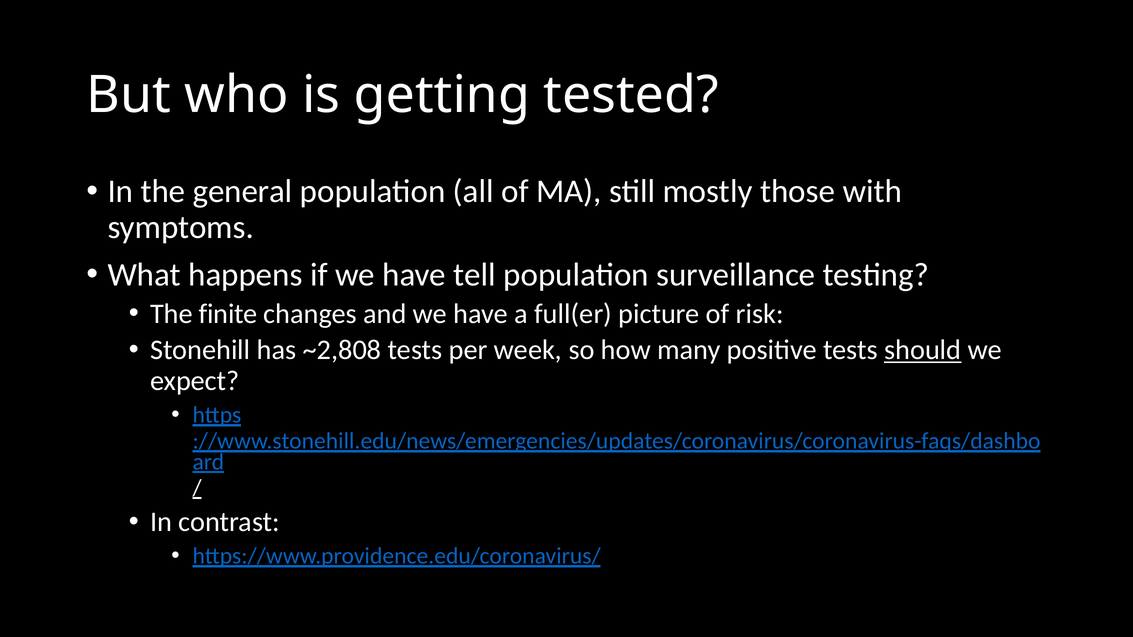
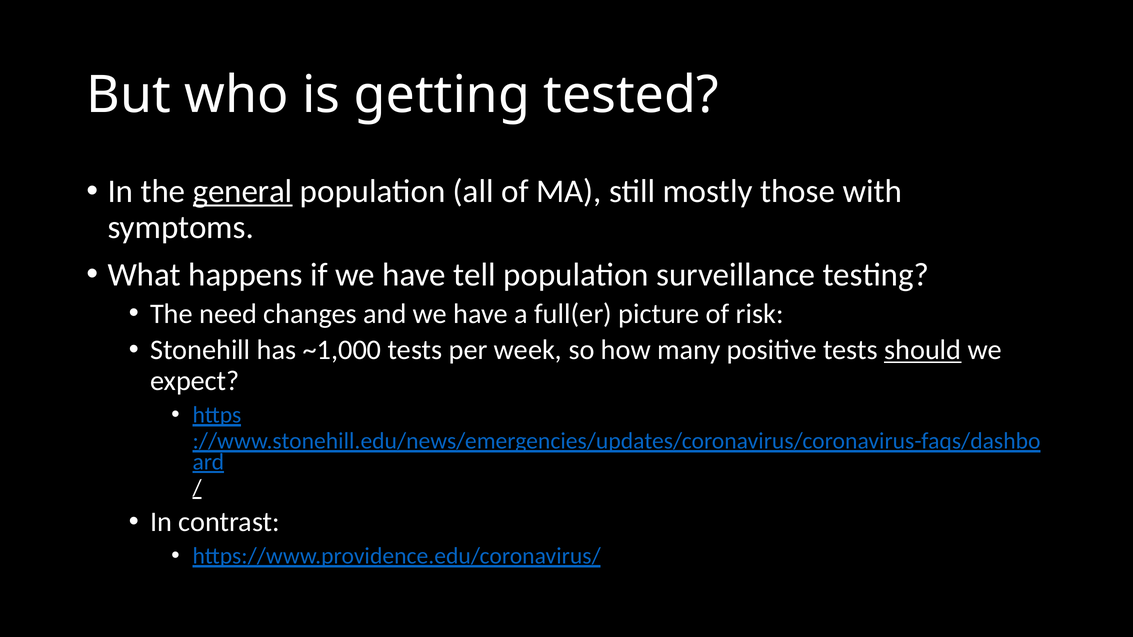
general underline: none -> present
finite: finite -> need
~2,808: ~2,808 -> ~1,000
